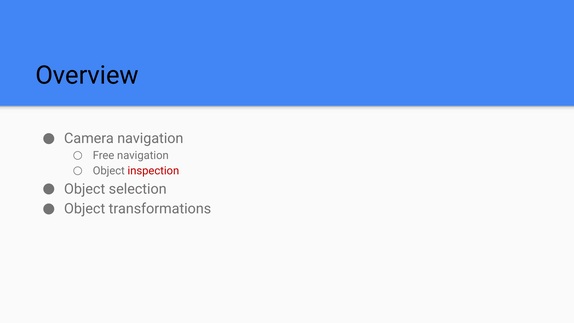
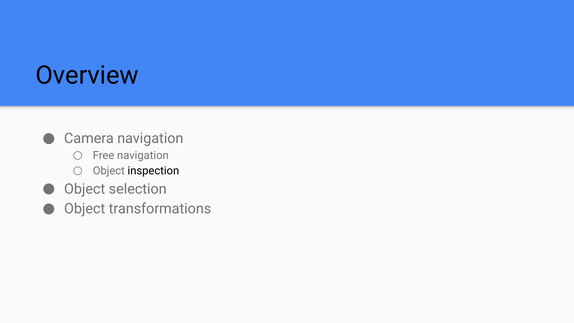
inspection colour: red -> black
